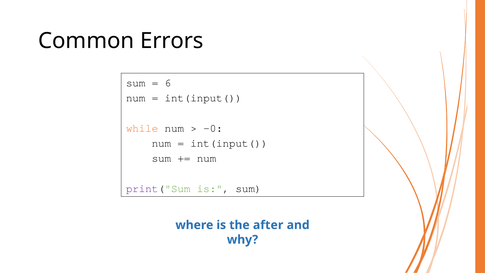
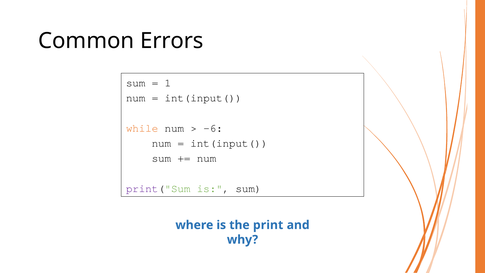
6: 6 -> 1
-0: -0 -> -6
after: after -> print
